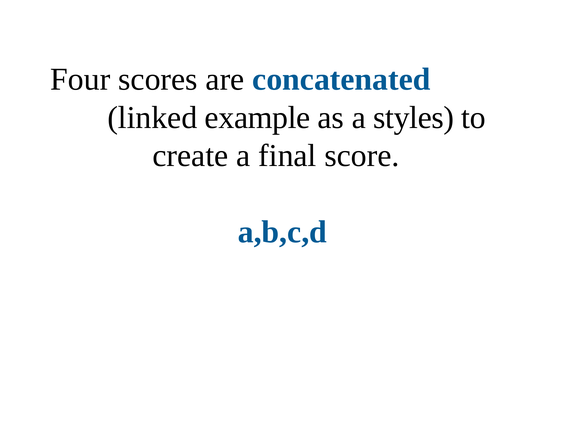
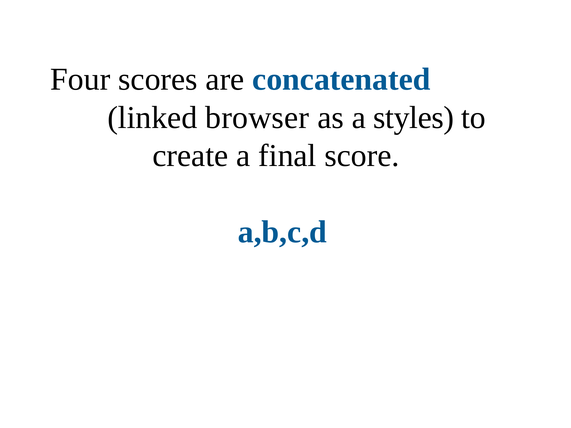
example: example -> browser
